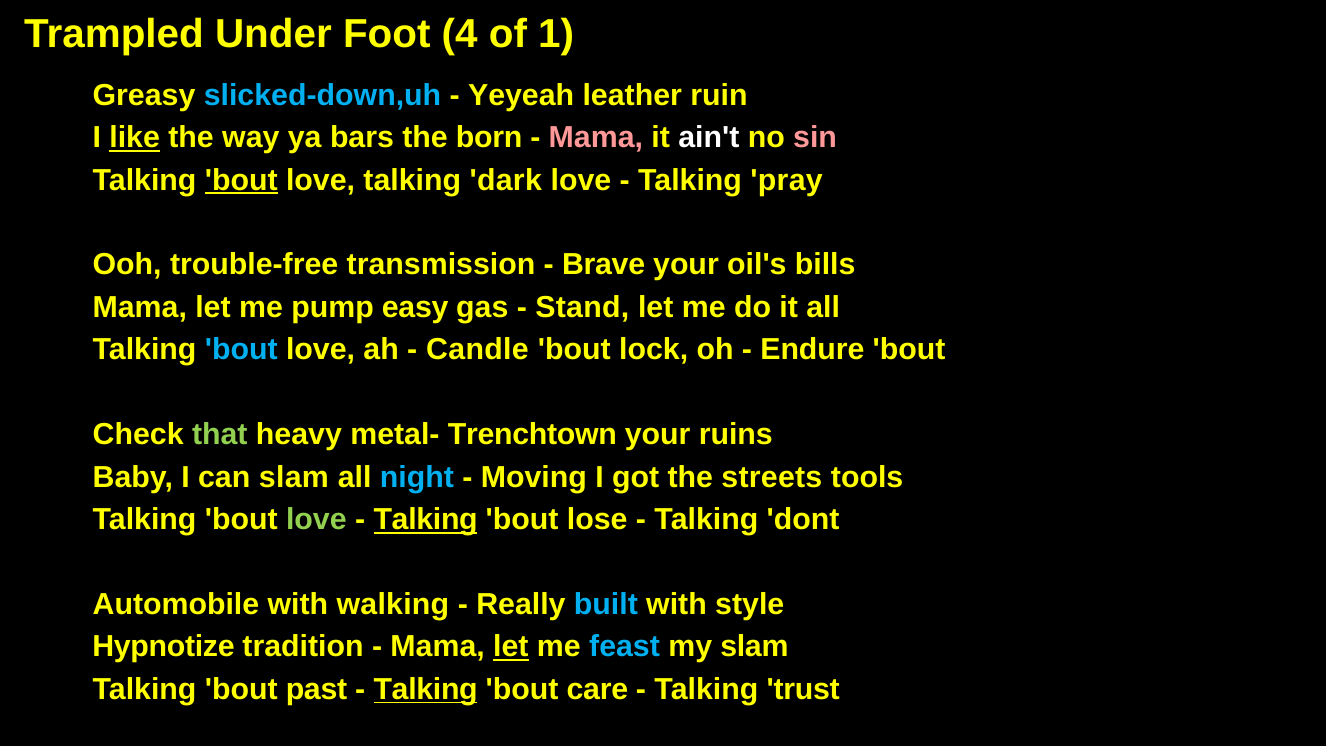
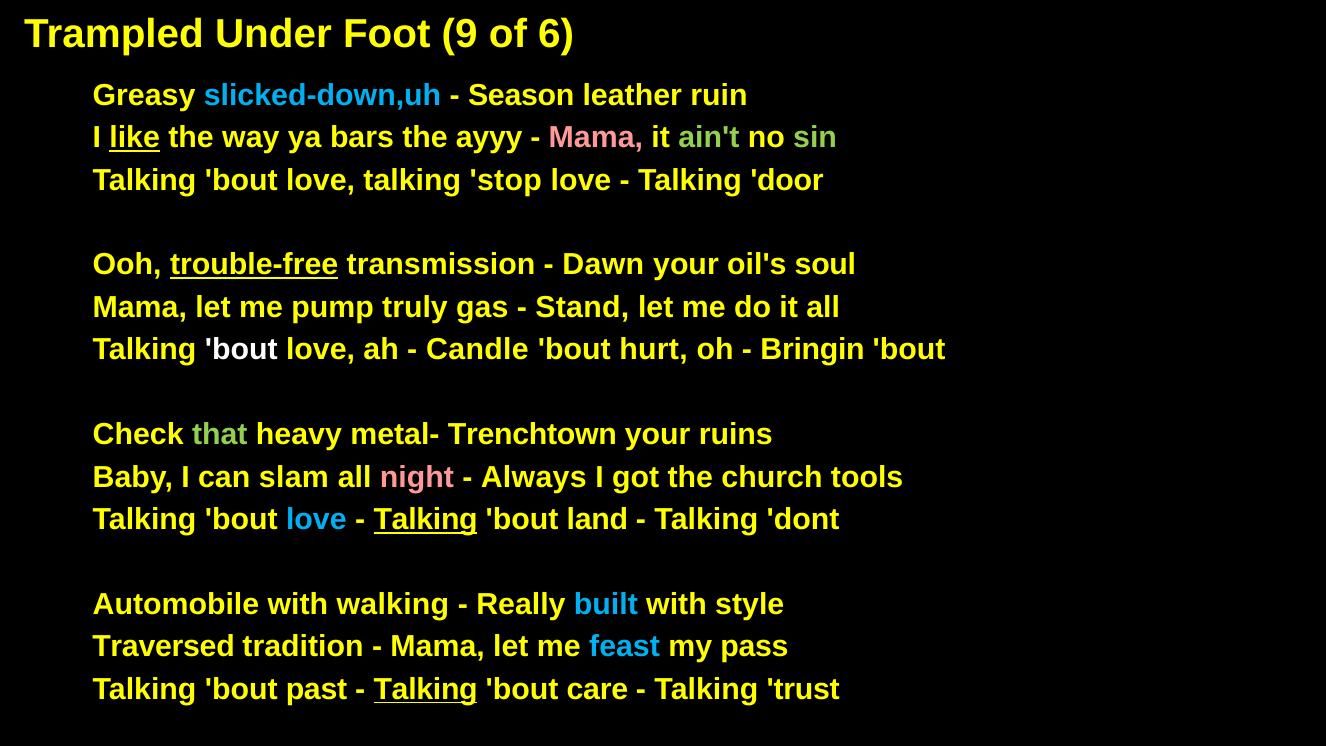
4: 4 -> 9
1: 1 -> 6
Yeyeah: Yeyeah -> Season
born: born -> ayyy
ain't colour: white -> light green
sin colour: pink -> light green
bout at (241, 180) underline: present -> none
dark: dark -> stop
pray: pray -> door
trouble-free underline: none -> present
Brave: Brave -> Dawn
bills: bills -> soul
easy: easy -> truly
bout at (241, 350) colour: light blue -> white
lock: lock -> hurt
Endure: Endure -> Bringin
night colour: light blue -> pink
Moving: Moving -> Always
streets: streets -> church
love at (316, 520) colour: light green -> light blue
lose: lose -> land
Hypnotize: Hypnotize -> Traversed
let at (511, 647) underline: present -> none
my slam: slam -> pass
